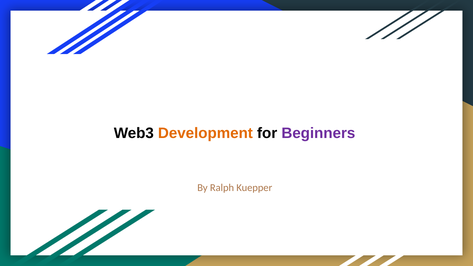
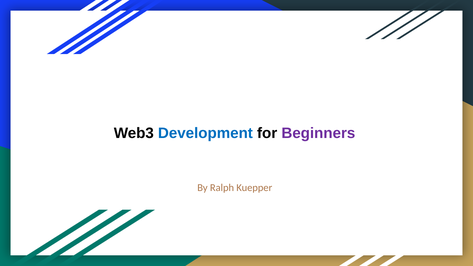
Development colour: orange -> blue
